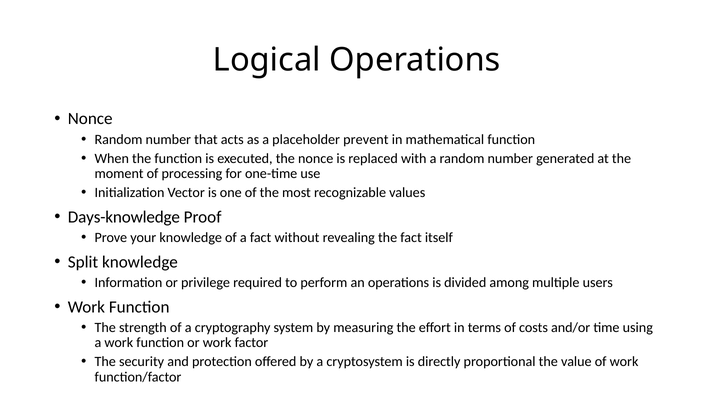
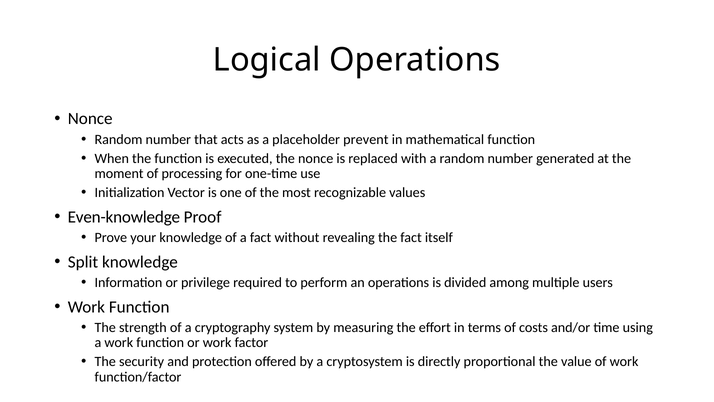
Days-knowledge: Days-knowledge -> Even-knowledge
